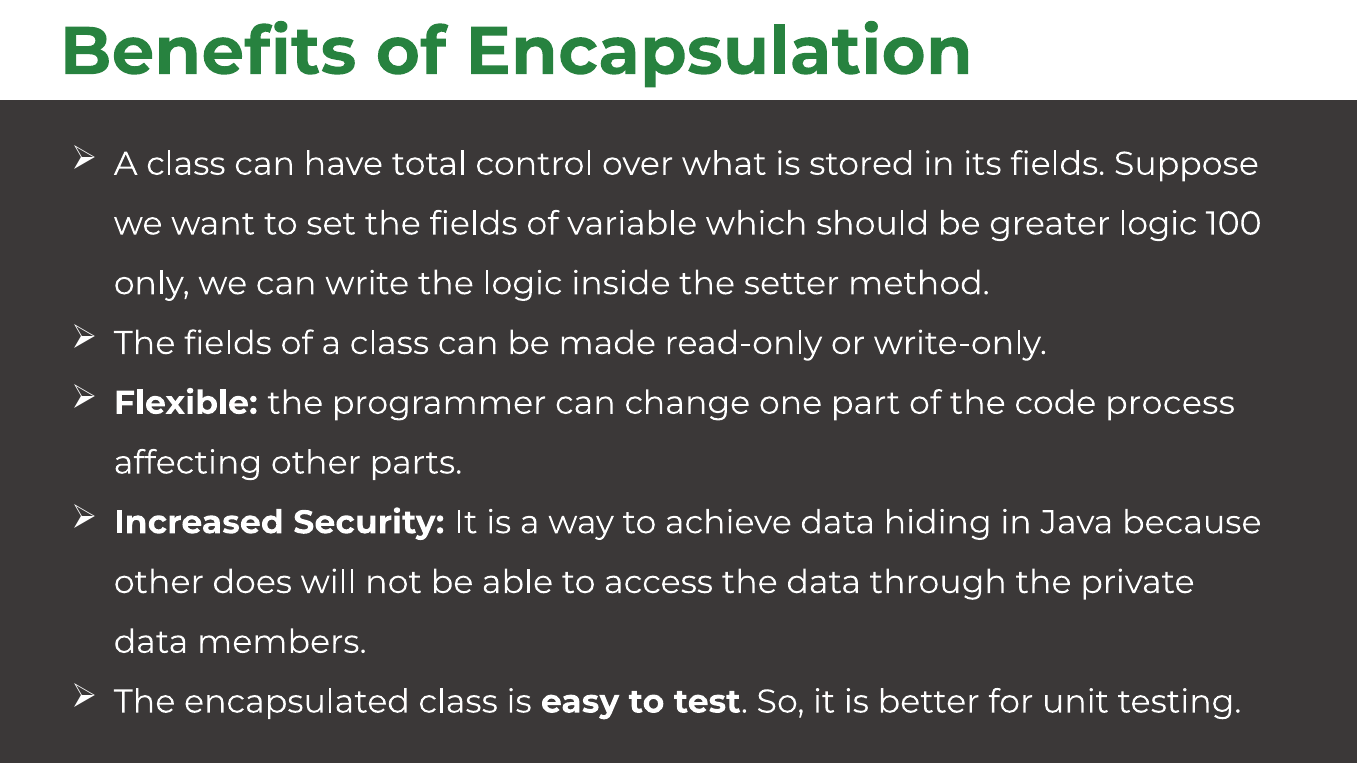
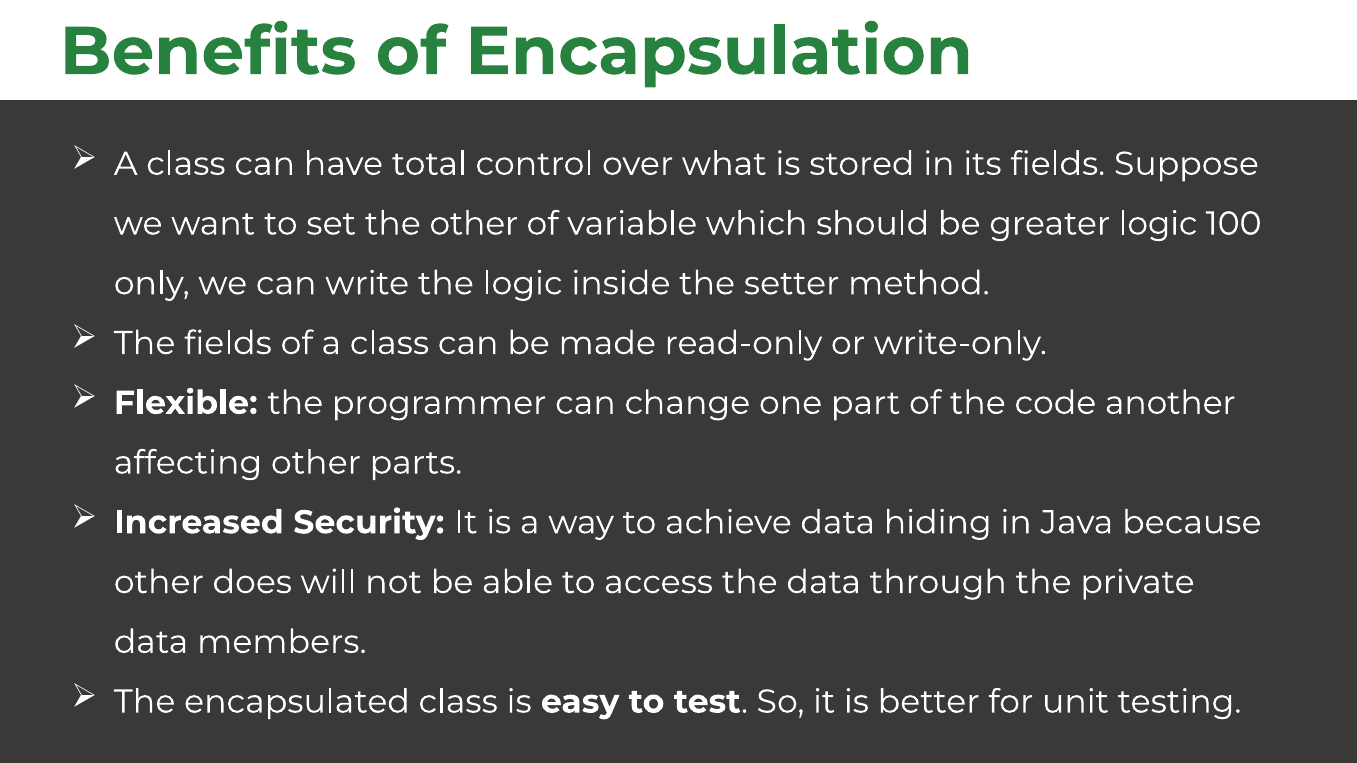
set the fields: fields -> other
process: process -> another
